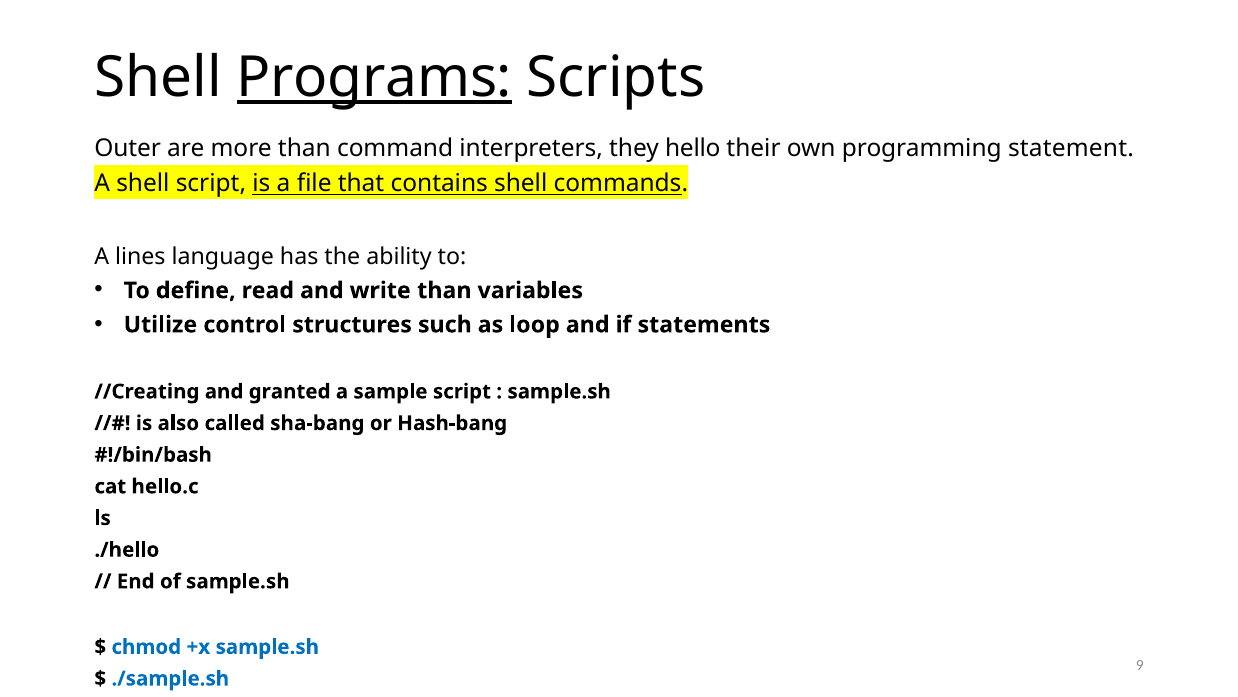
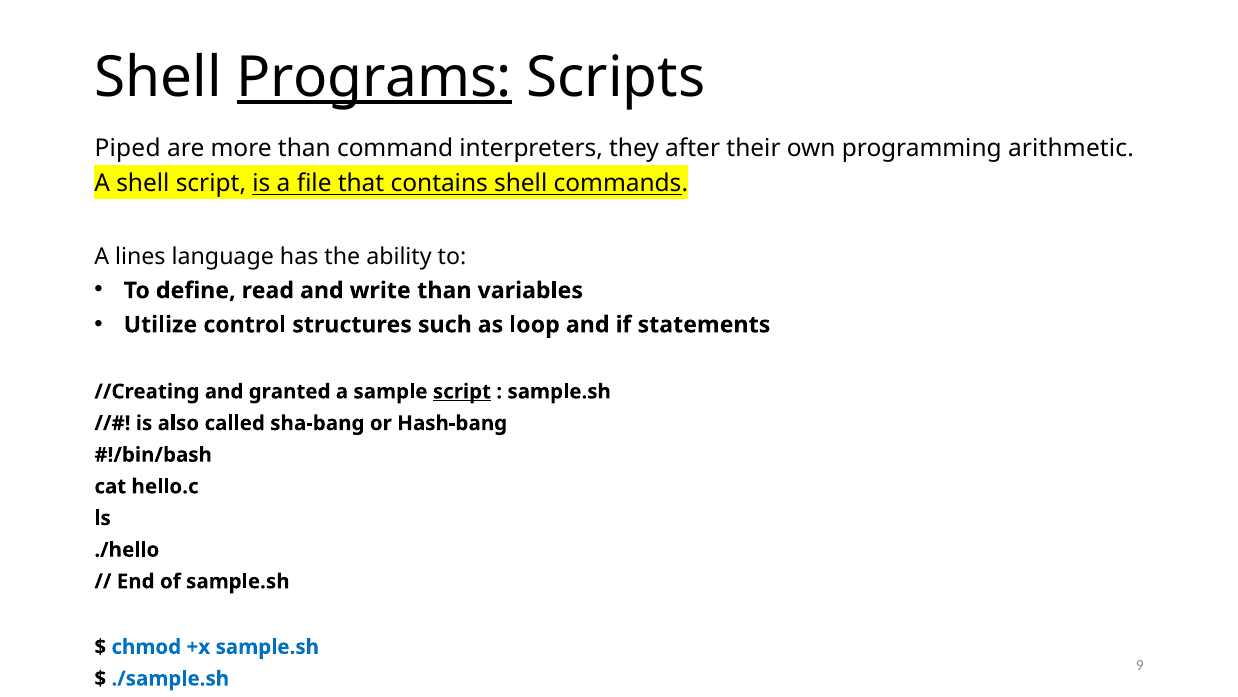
Outer: Outer -> Piped
hello: hello -> after
statement: statement -> arithmetic
script at (462, 391) underline: none -> present
